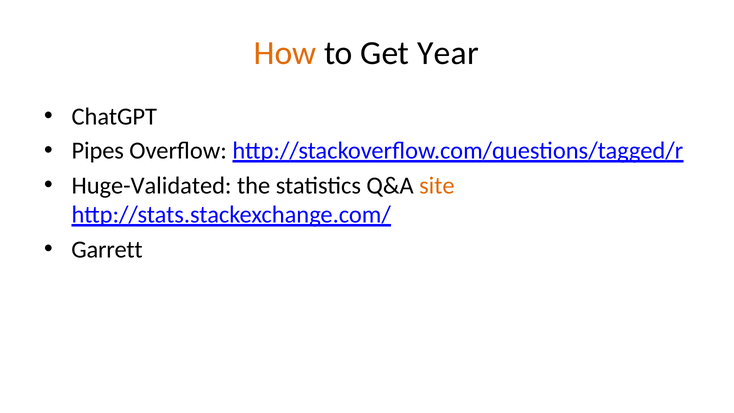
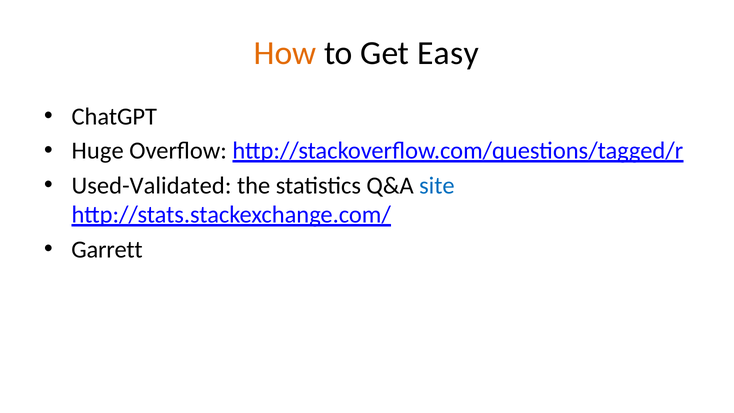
Year: Year -> Easy
Pipes: Pipes -> Huge
Huge-Validated: Huge-Validated -> Used-Validated
site colour: orange -> blue
